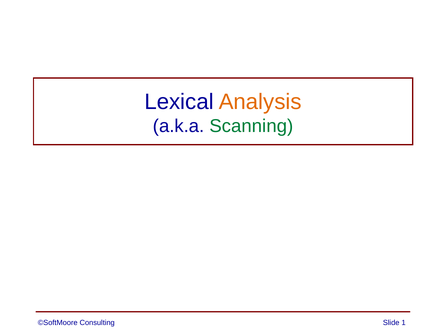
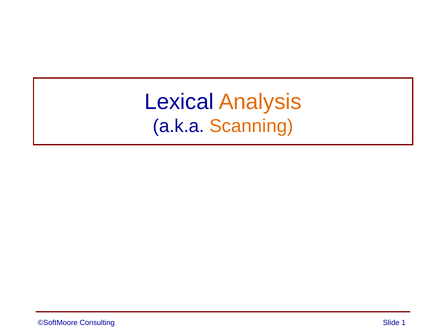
Scanning colour: green -> orange
